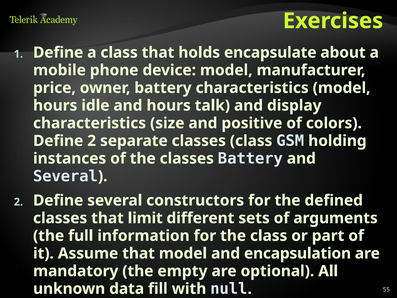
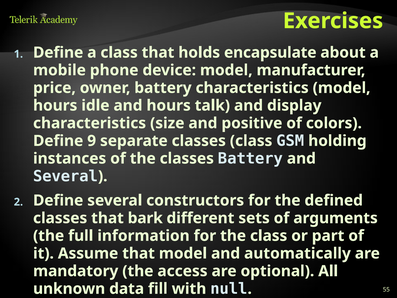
Define 2: 2 -> 9
limit: limit -> bark
encapsulation: encapsulation -> automatically
empty: empty -> access
